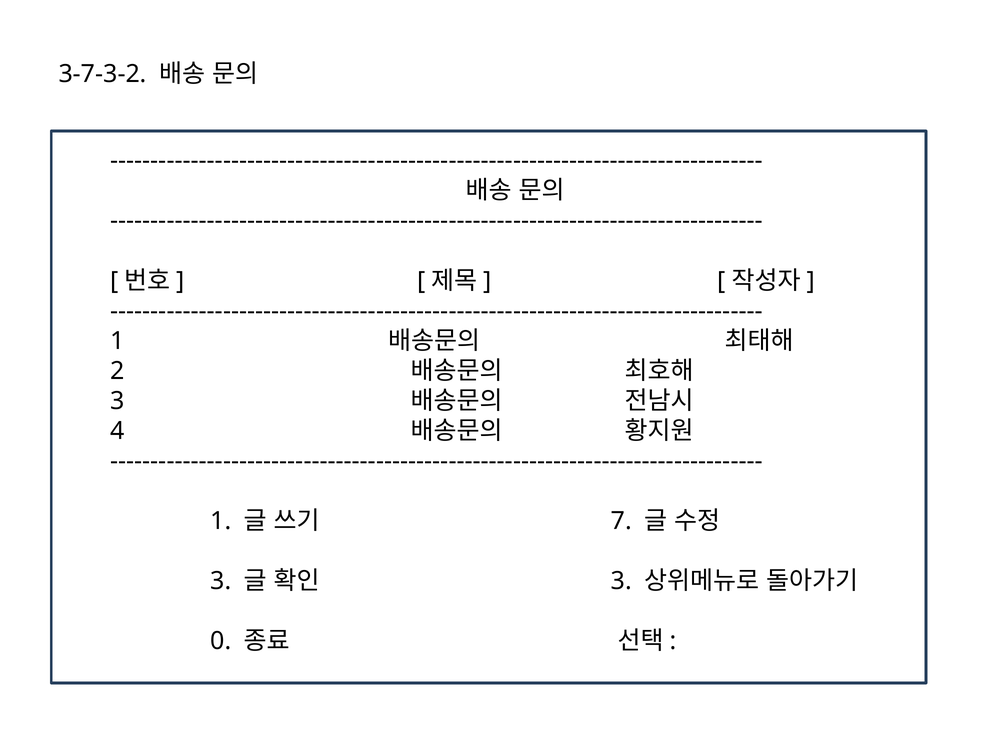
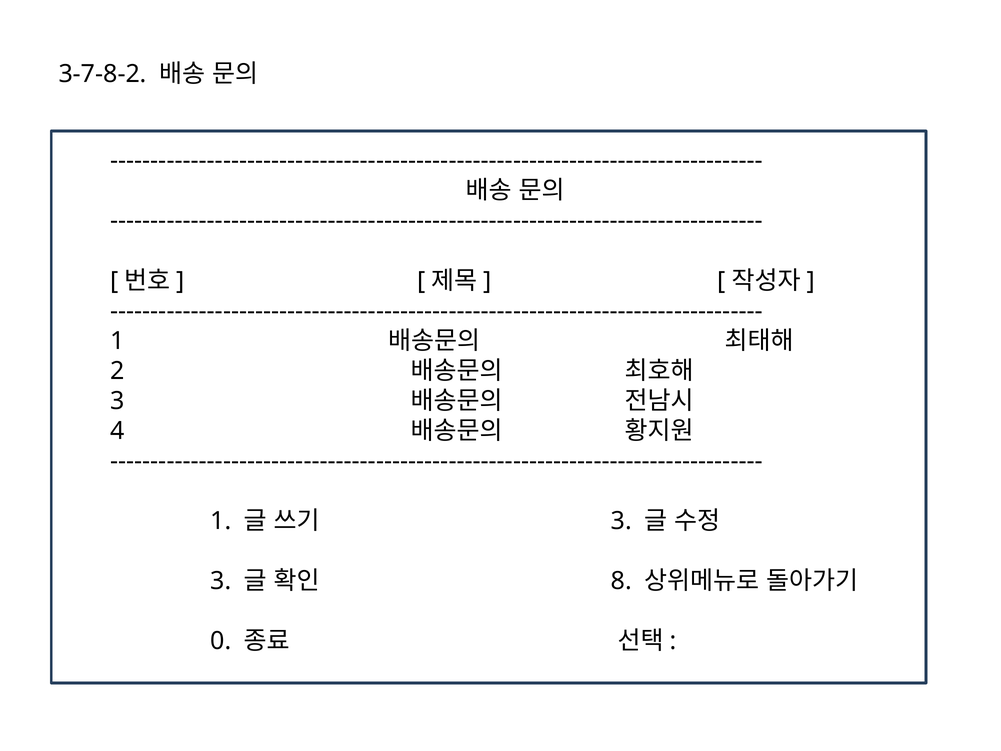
3-7-3-2: 3-7-3-2 -> 3-7-8-2
7 at (621, 521): 7 -> 3
3 at (621, 581): 3 -> 8
